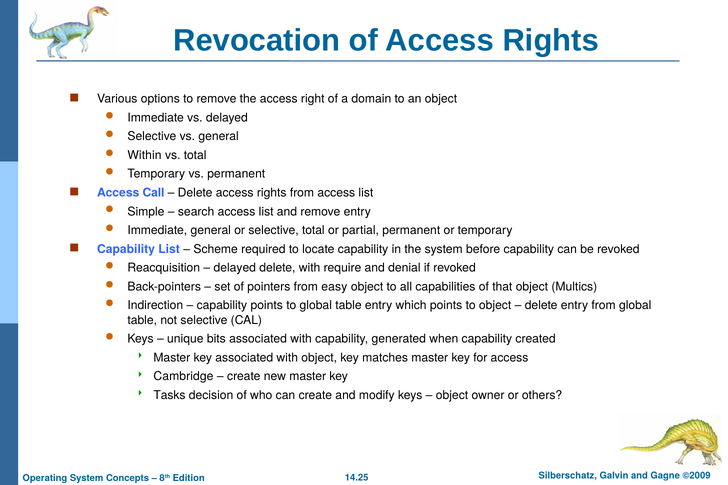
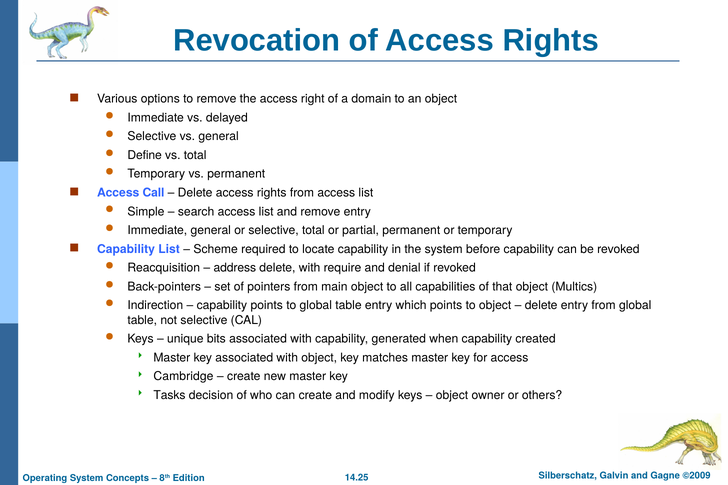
Within: Within -> Define
delayed at (235, 268): delayed -> address
easy: easy -> main
